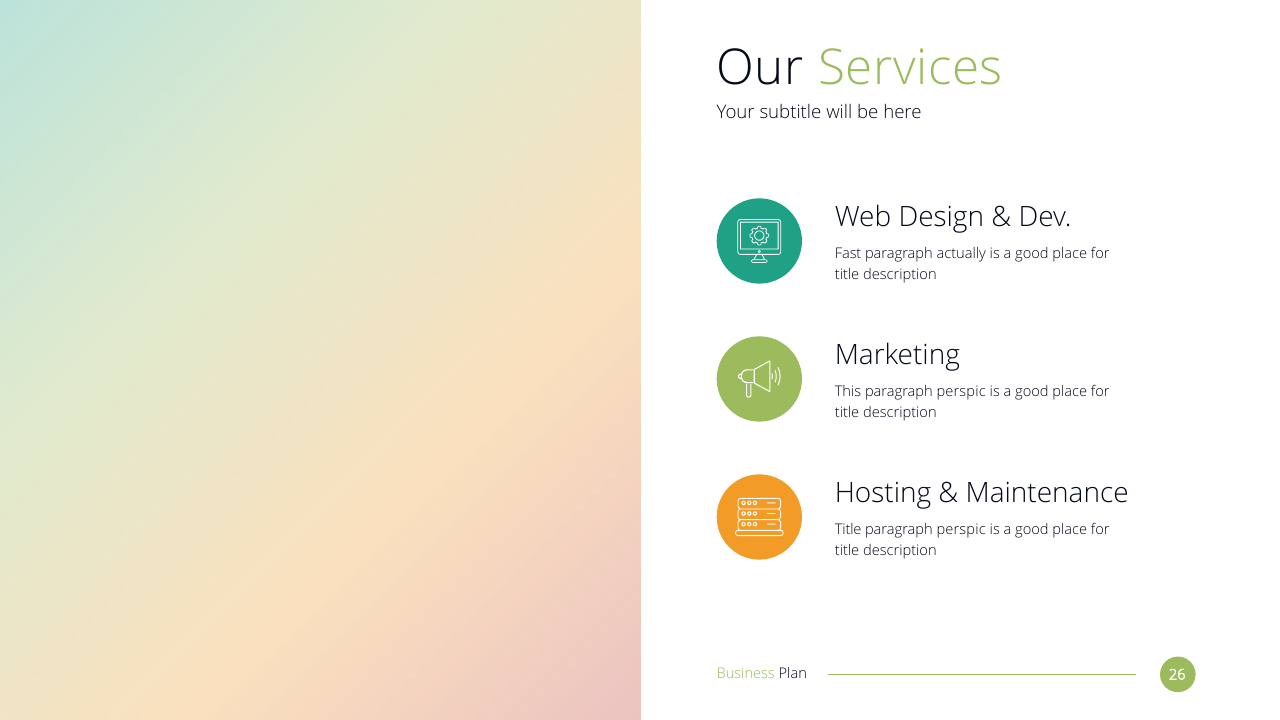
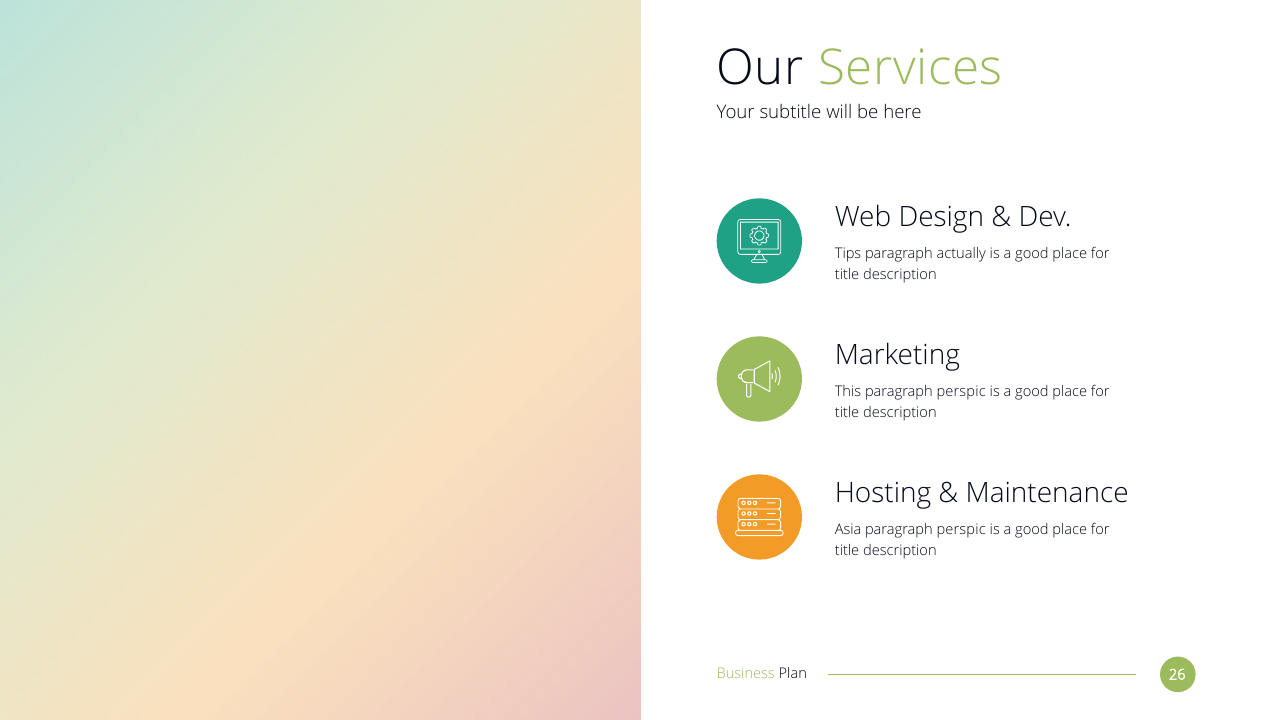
Fast: Fast -> Tips
Title at (848, 530): Title -> Asia
